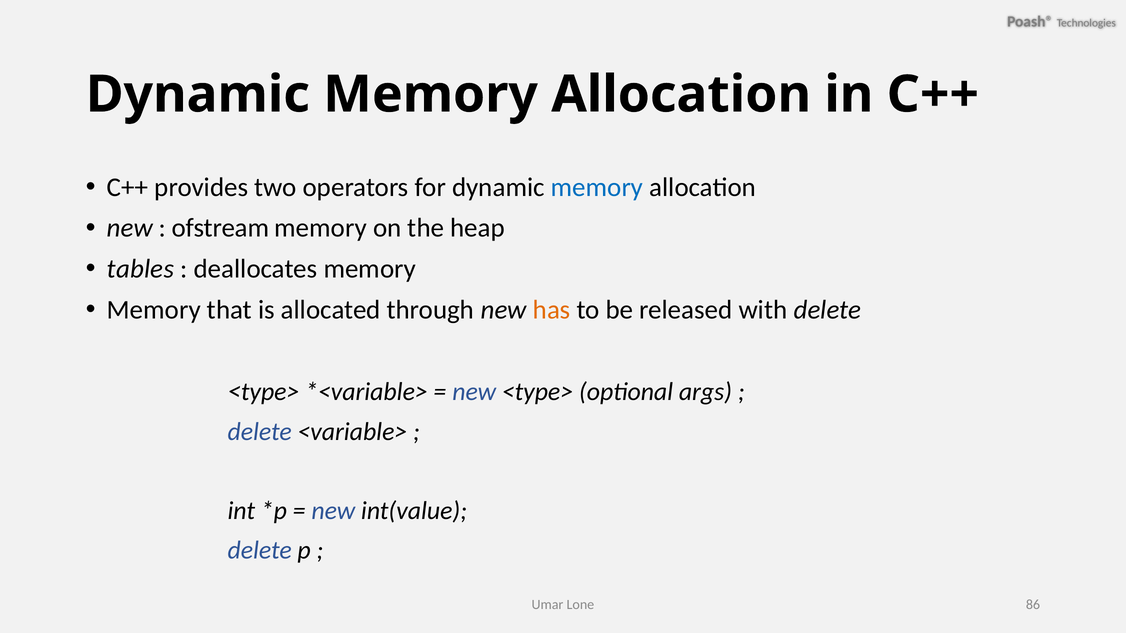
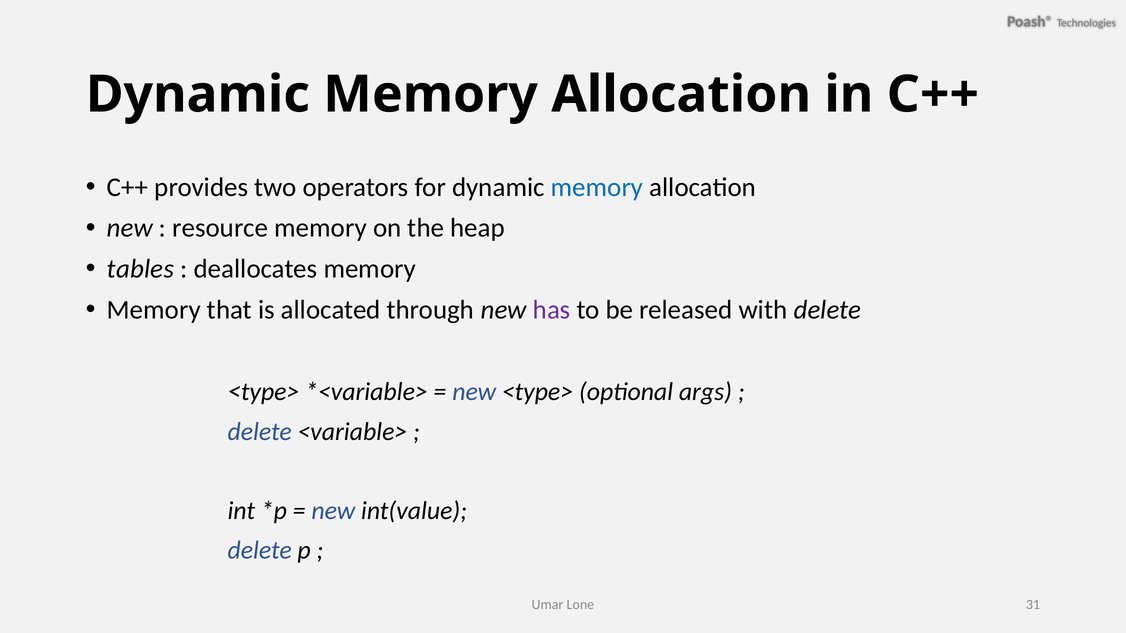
ofstream: ofstream -> resource
has colour: orange -> purple
86: 86 -> 31
